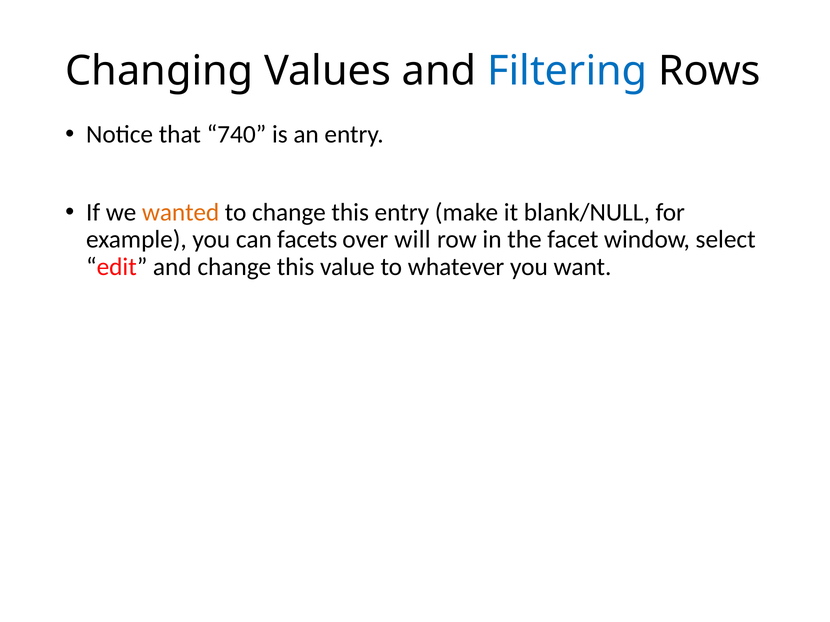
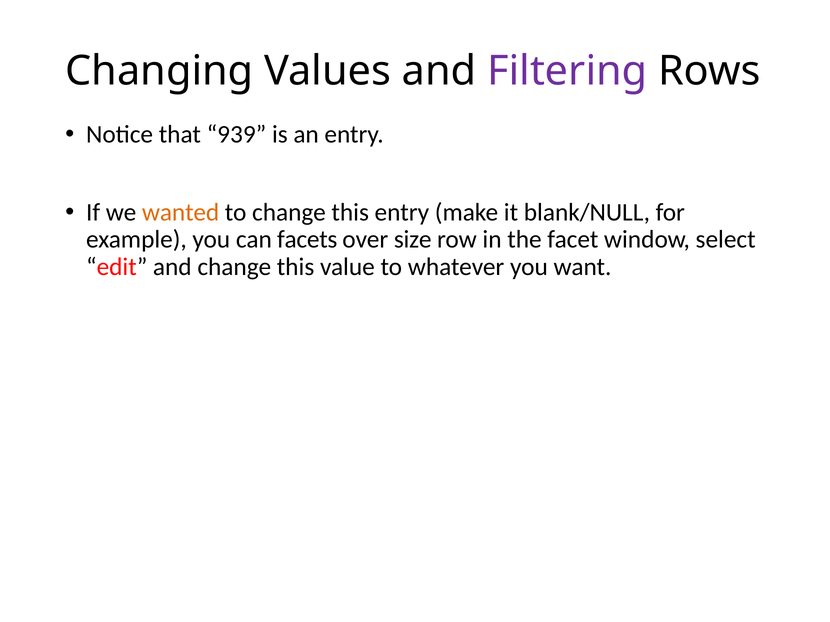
Filtering colour: blue -> purple
740: 740 -> 939
will: will -> size
